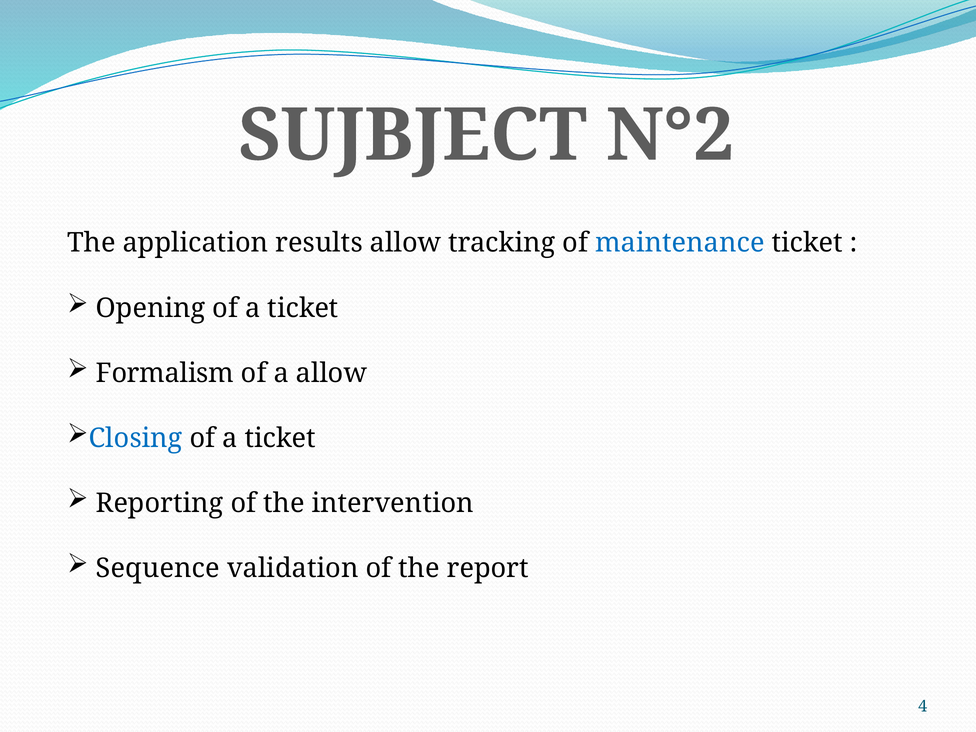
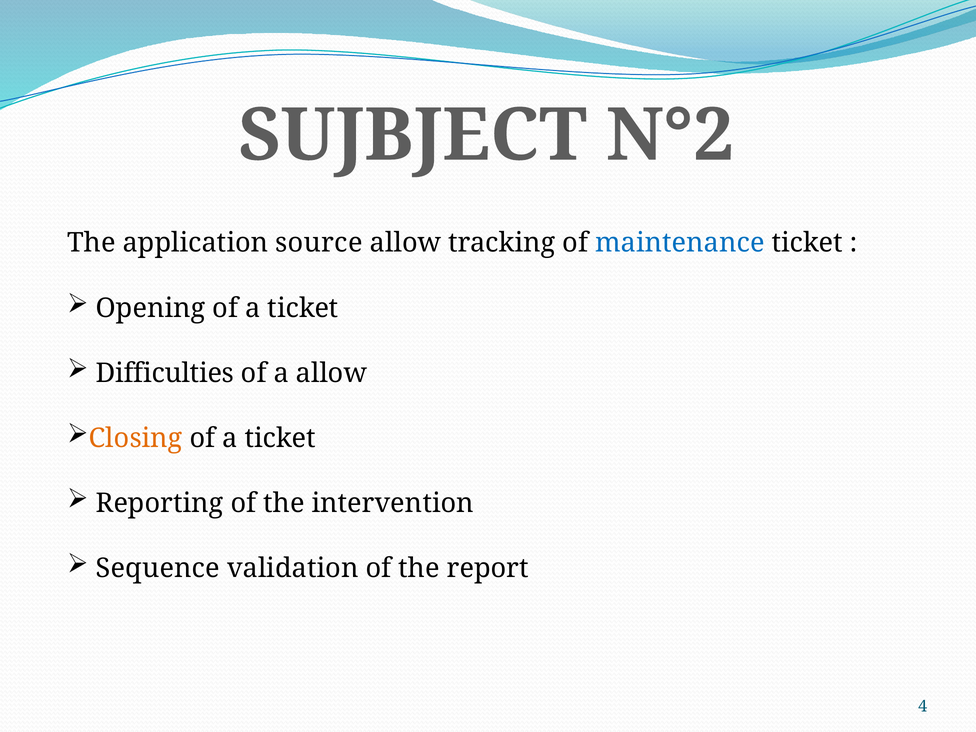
results: results -> source
Formalism: Formalism -> Difficulties
Closing colour: blue -> orange
